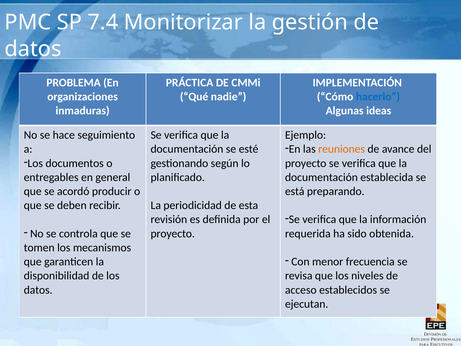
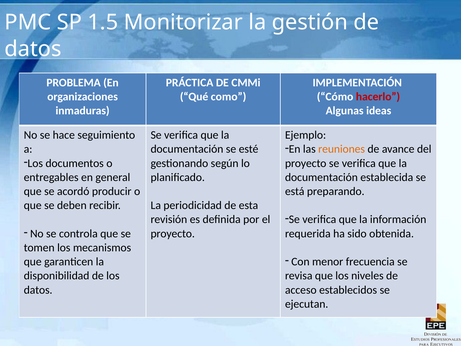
7.4: 7.4 -> 1.5
nadie: nadie -> como
hacerlo colour: blue -> red
